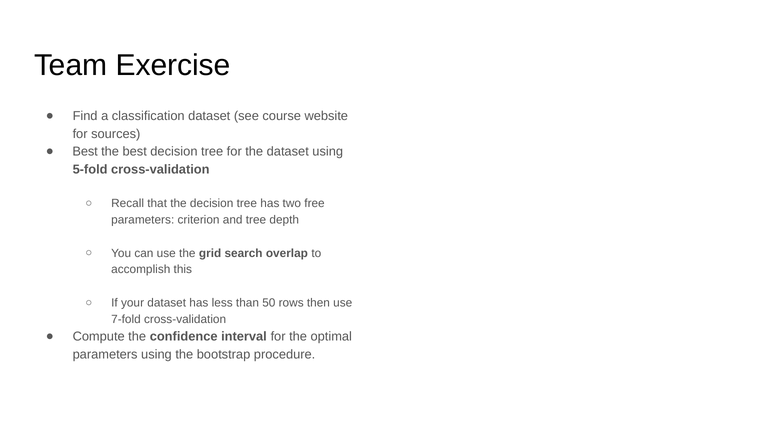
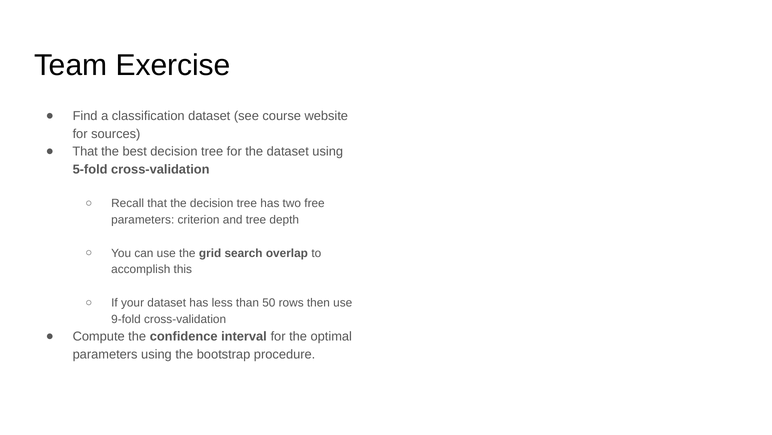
Best at (85, 151): Best -> That
7-fold: 7-fold -> 9-fold
